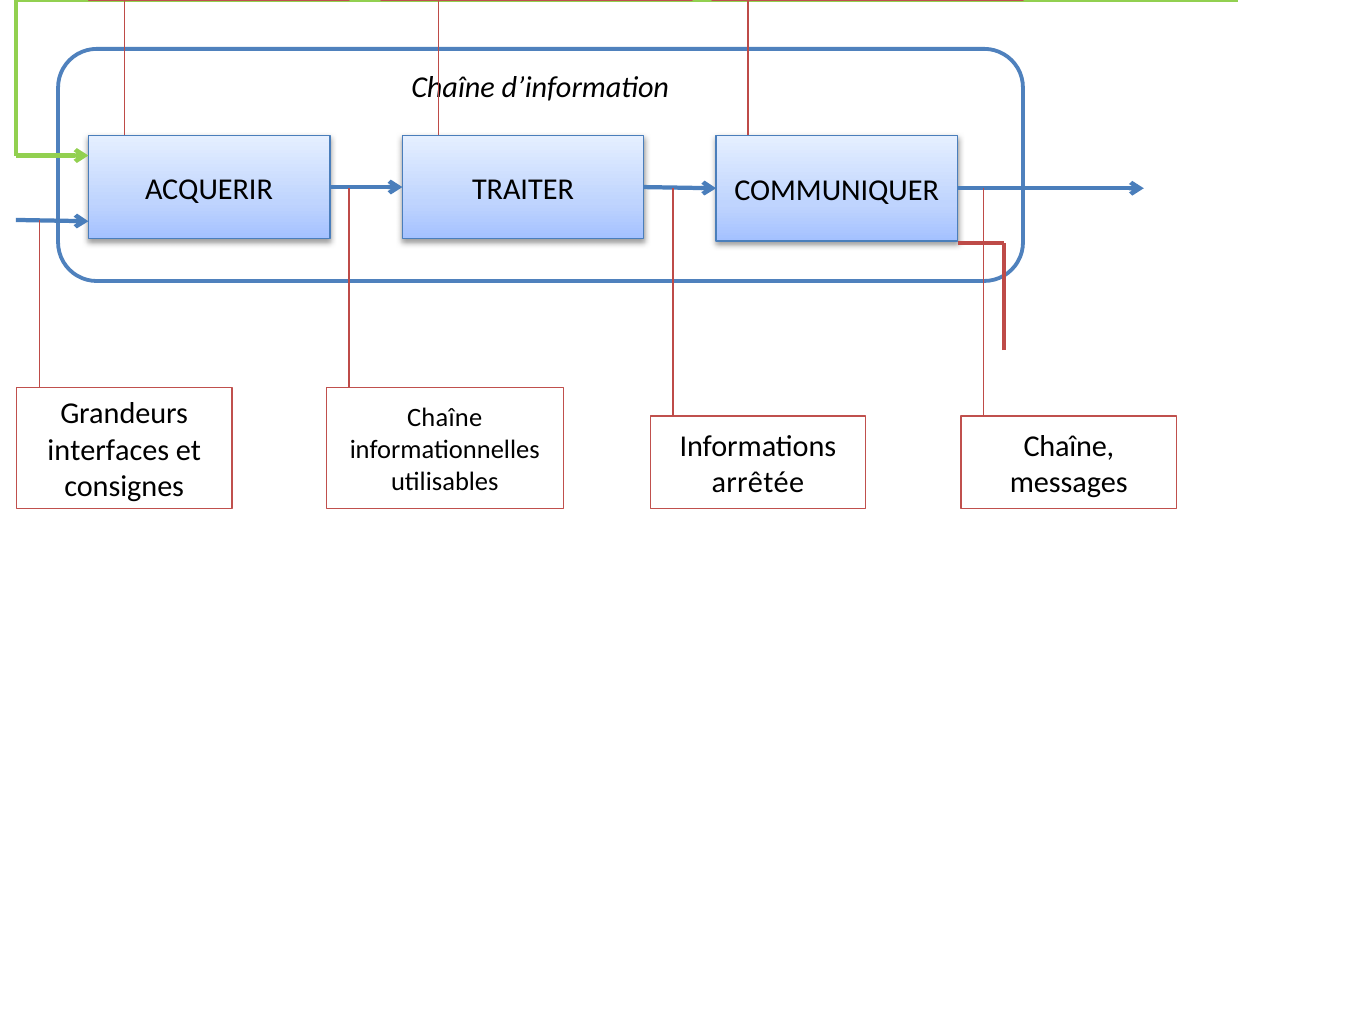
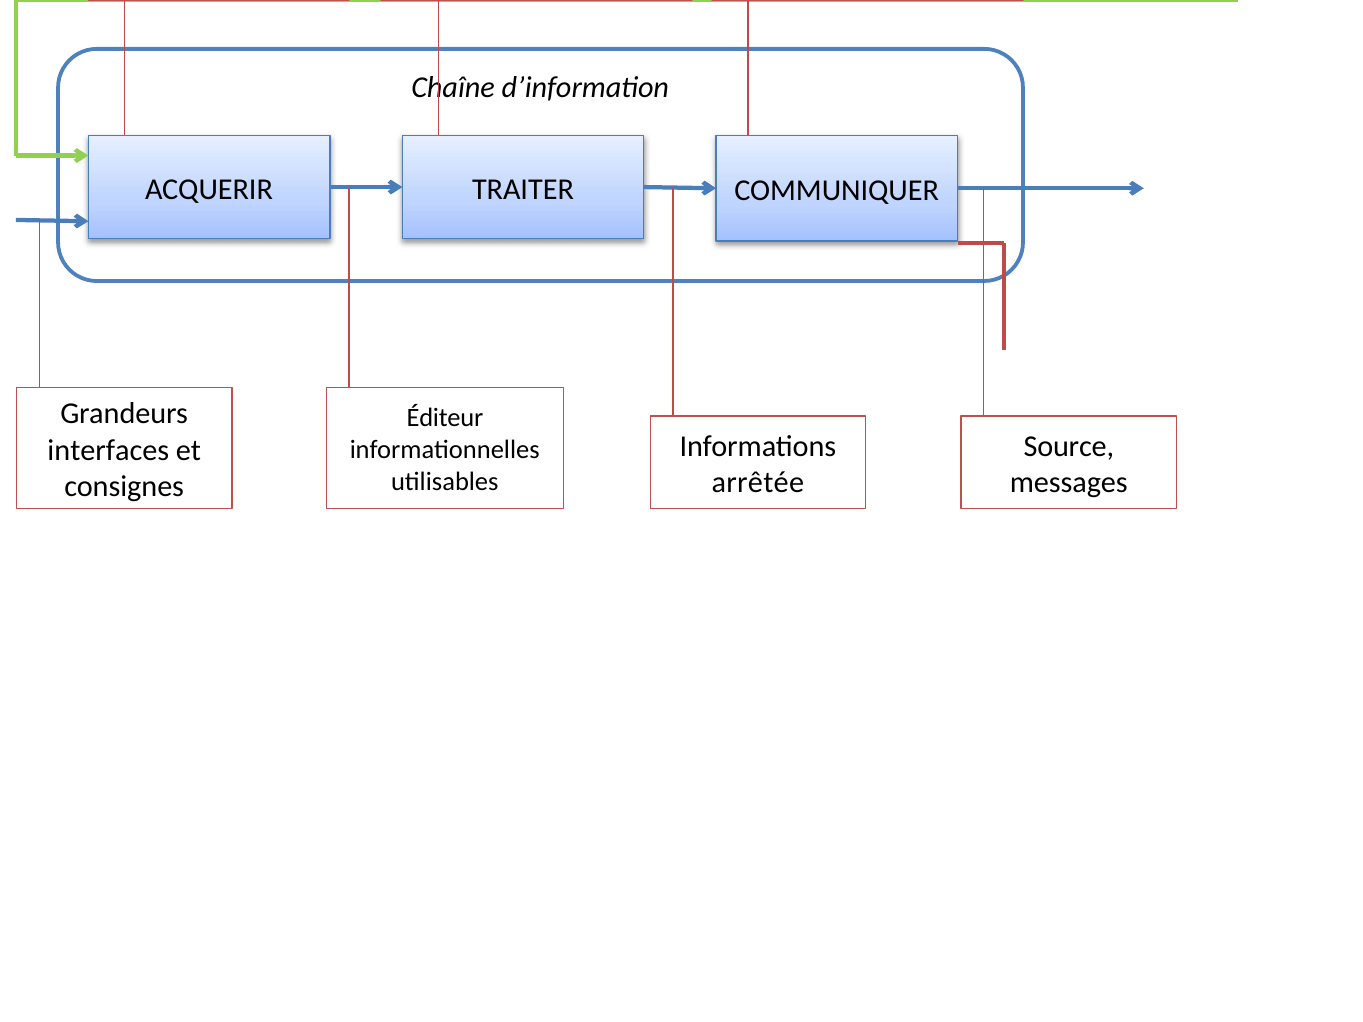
Chaîne at (445, 418): Chaîne -> Éditeur
Chaîne at (1069, 447): Chaîne -> Source
